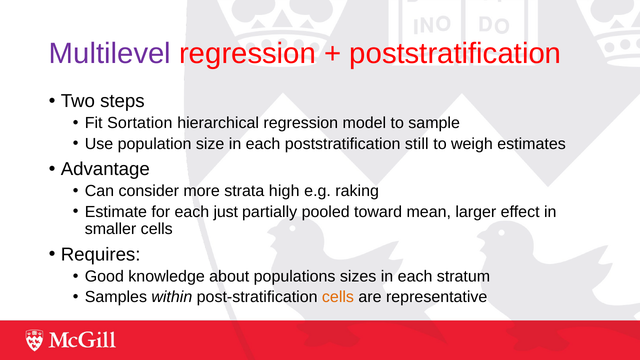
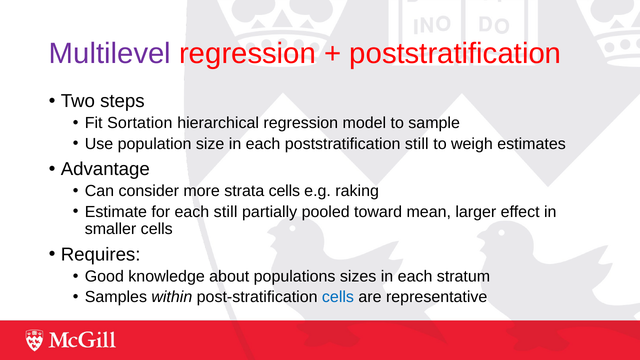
strata high: high -> cells
each just: just -> still
cells at (338, 297) colour: orange -> blue
